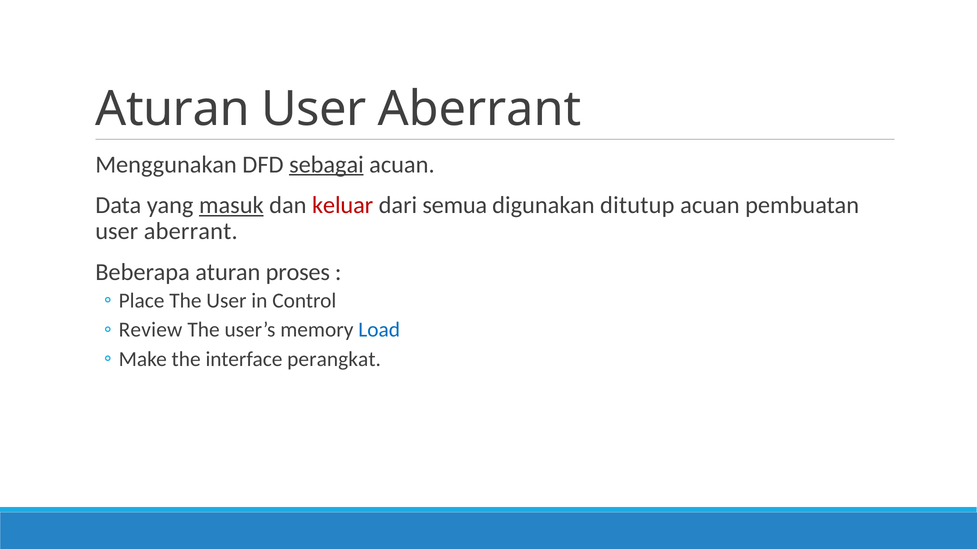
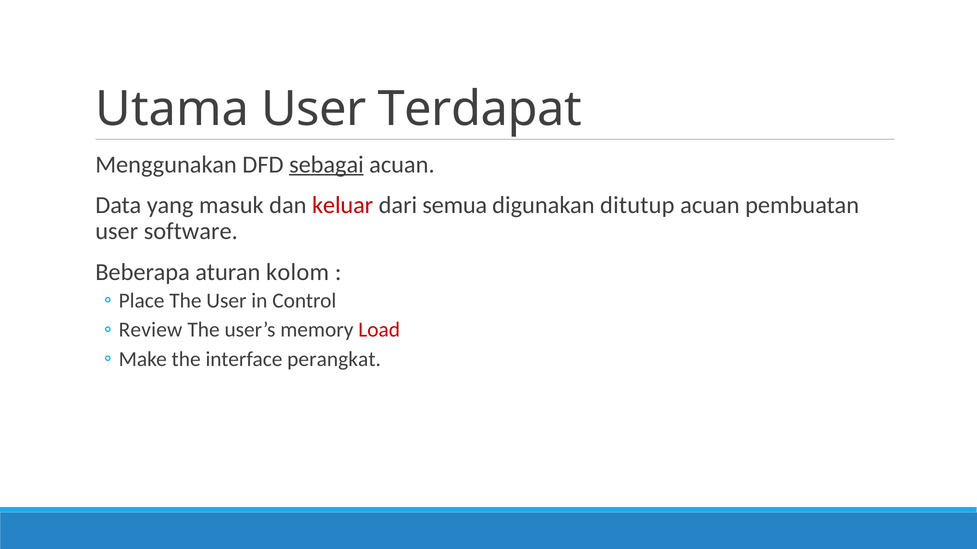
Aturan at (173, 109): Aturan -> Utama
Aberrant at (480, 109): Aberrant -> Terdapat
masuk underline: present -> none
aberrant at (191, 232): aberrant -> software
proses: proses -> kolom
Load colour: blue -> red
